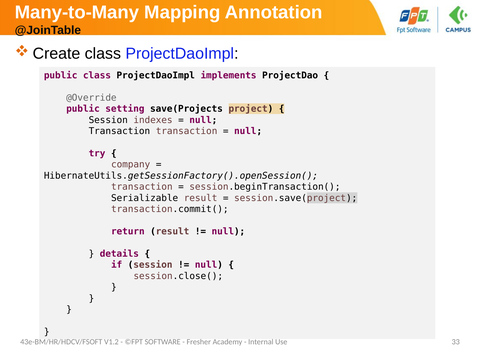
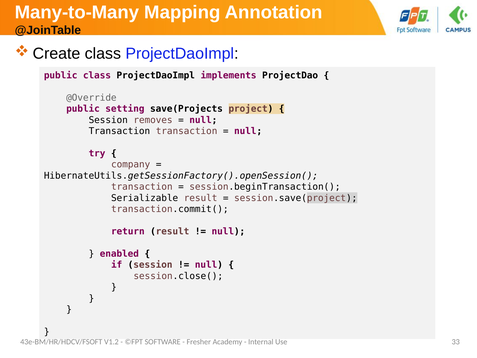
indexes: indexes -> removes
details: details -> enabled
